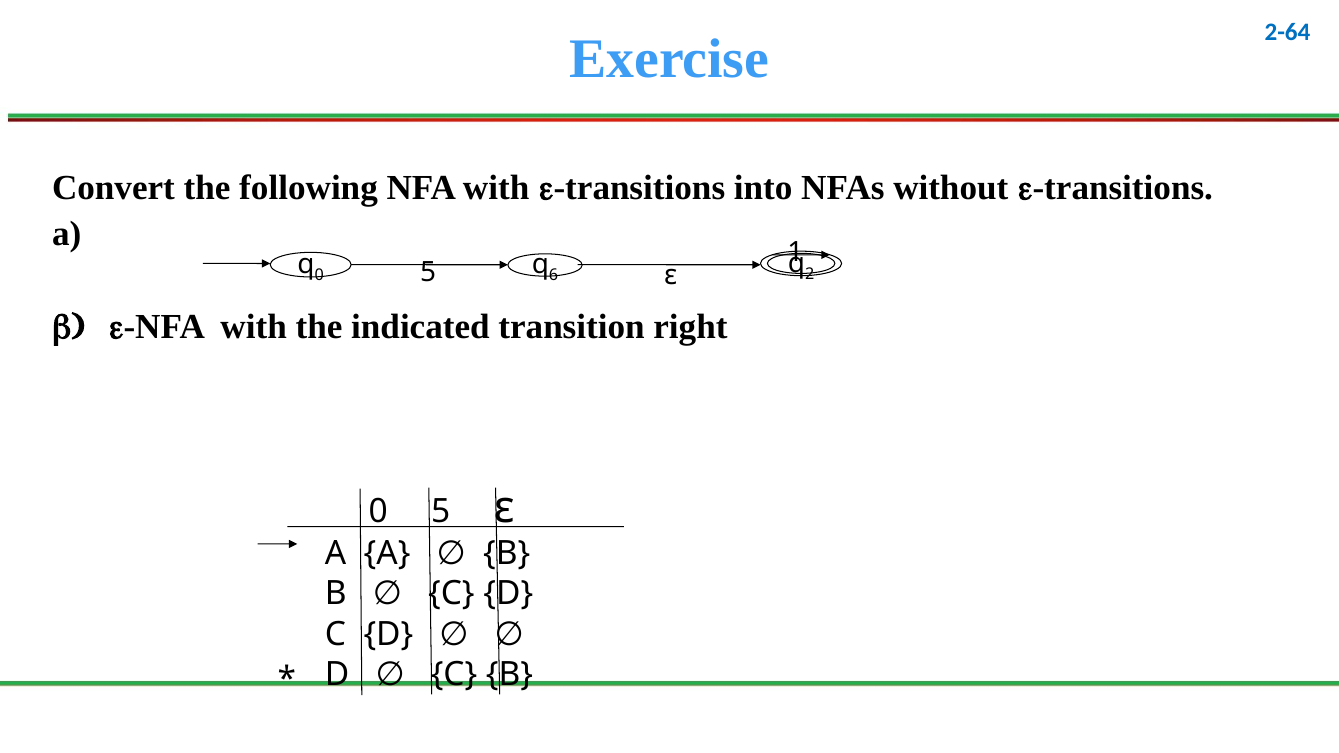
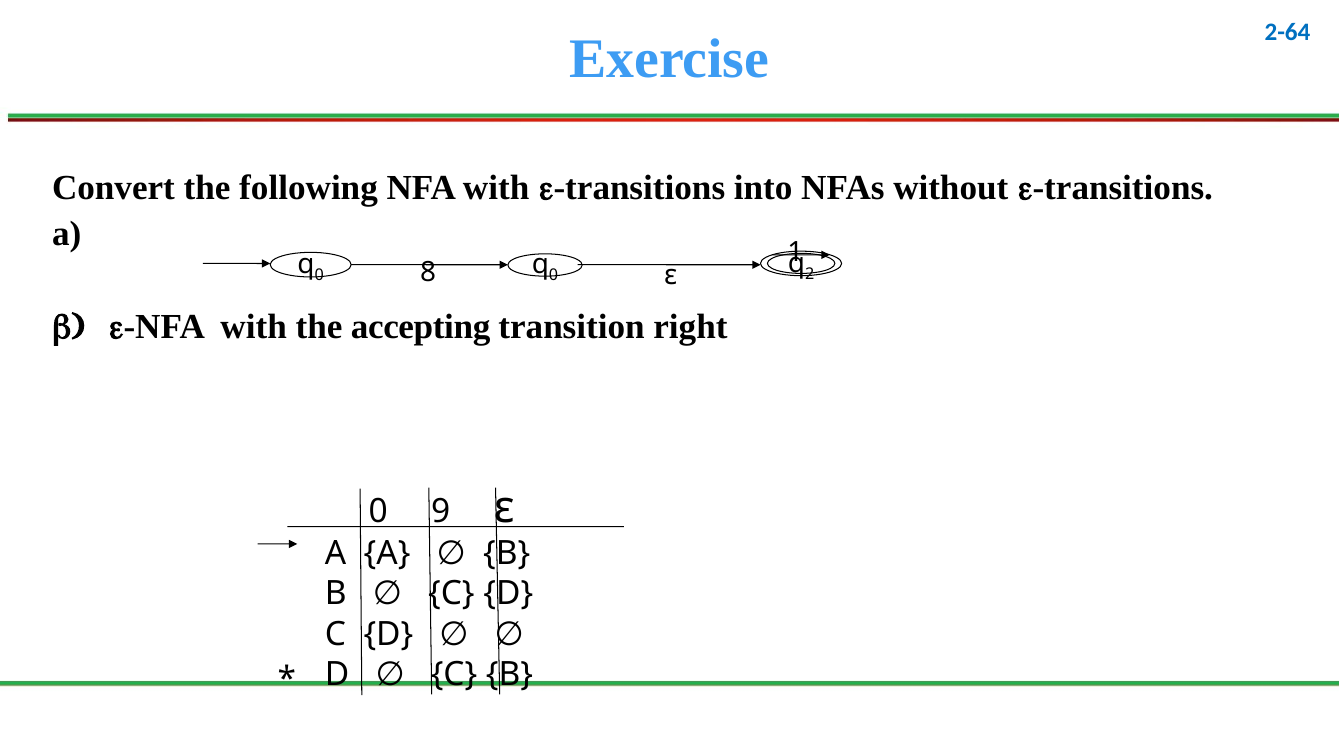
5 at (428, 273): 5 -> 8
6 at (554, 275): 6 -> 0
indicated: indicated -> accepting
5 at (441, 511): 5 -> 9
